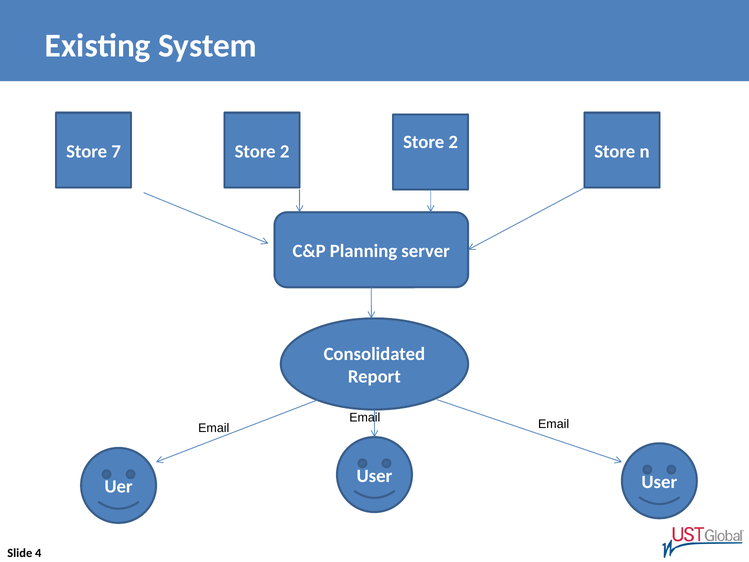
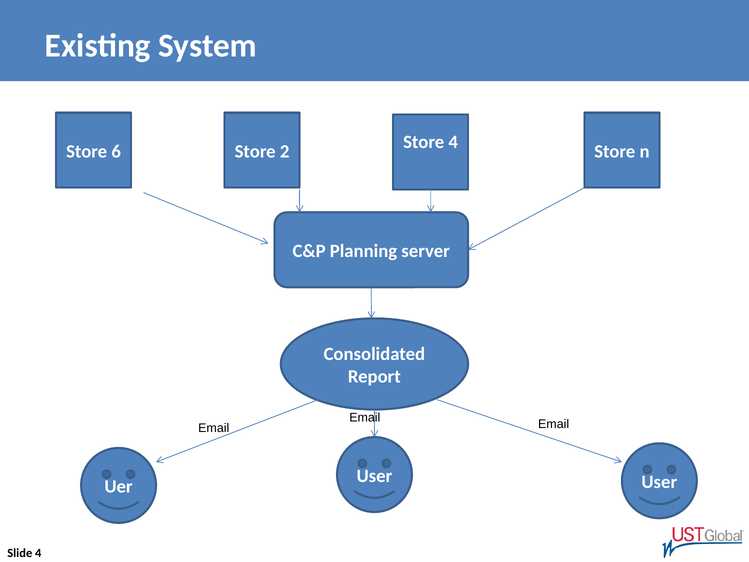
2 at (453, 142): 2 -> 4
7: 7 -> 6
